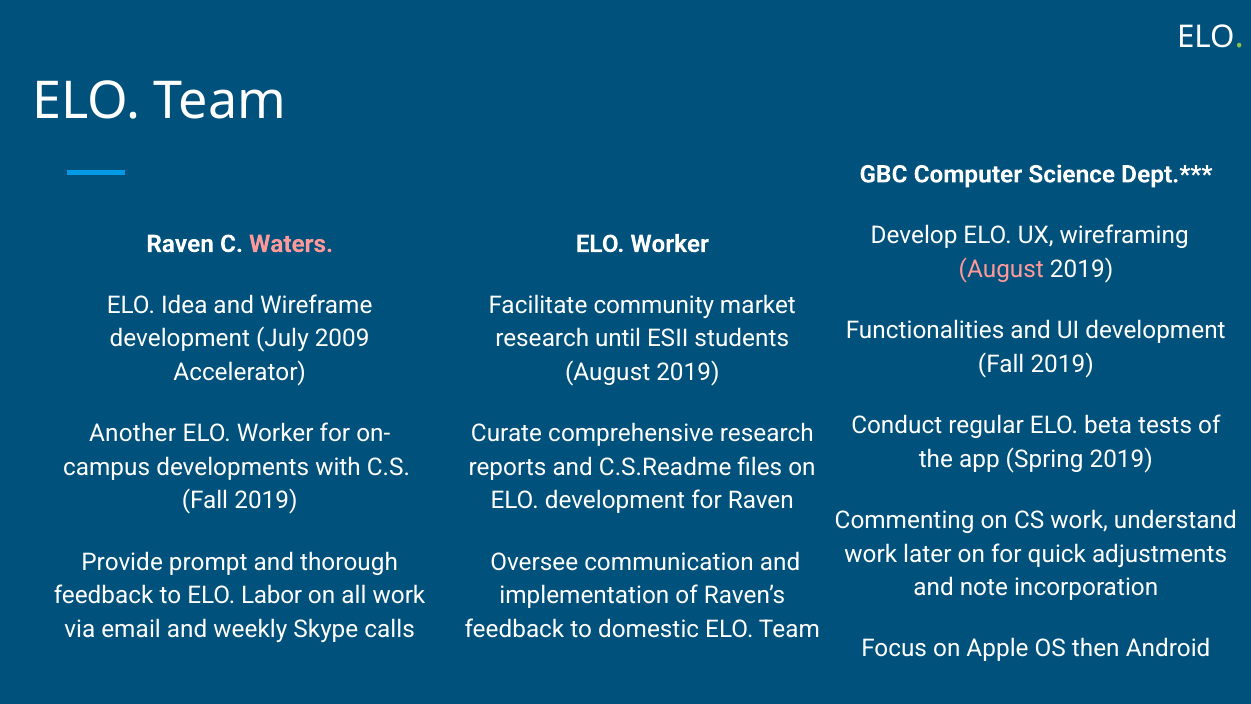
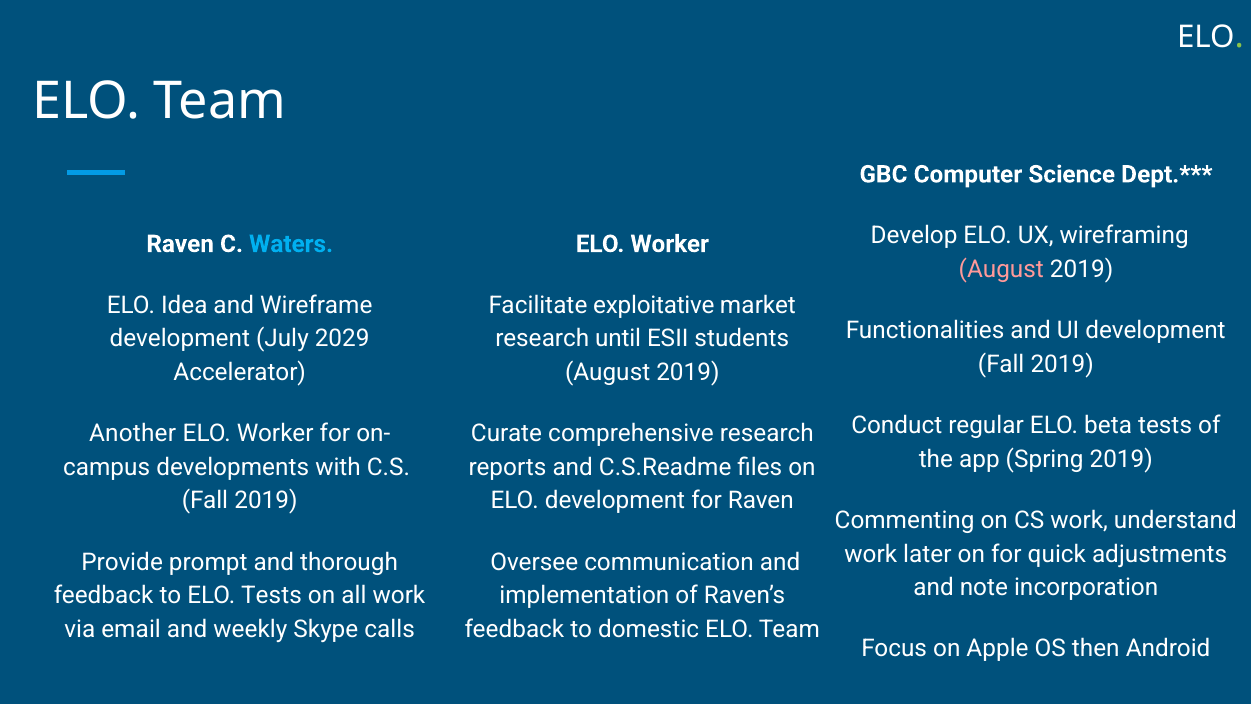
Waters colour: pink -> light blue
community: community -> exploitative
2009: 2009 -> 2029
ELO Labor: Labor -> Tests
